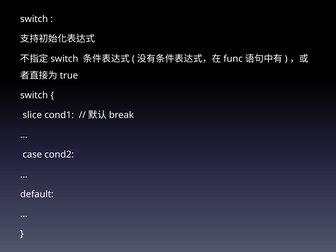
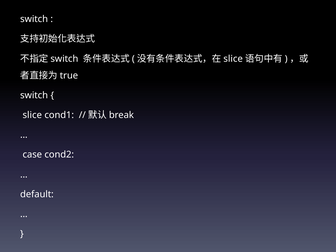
func at (233, 59): func -> slice
